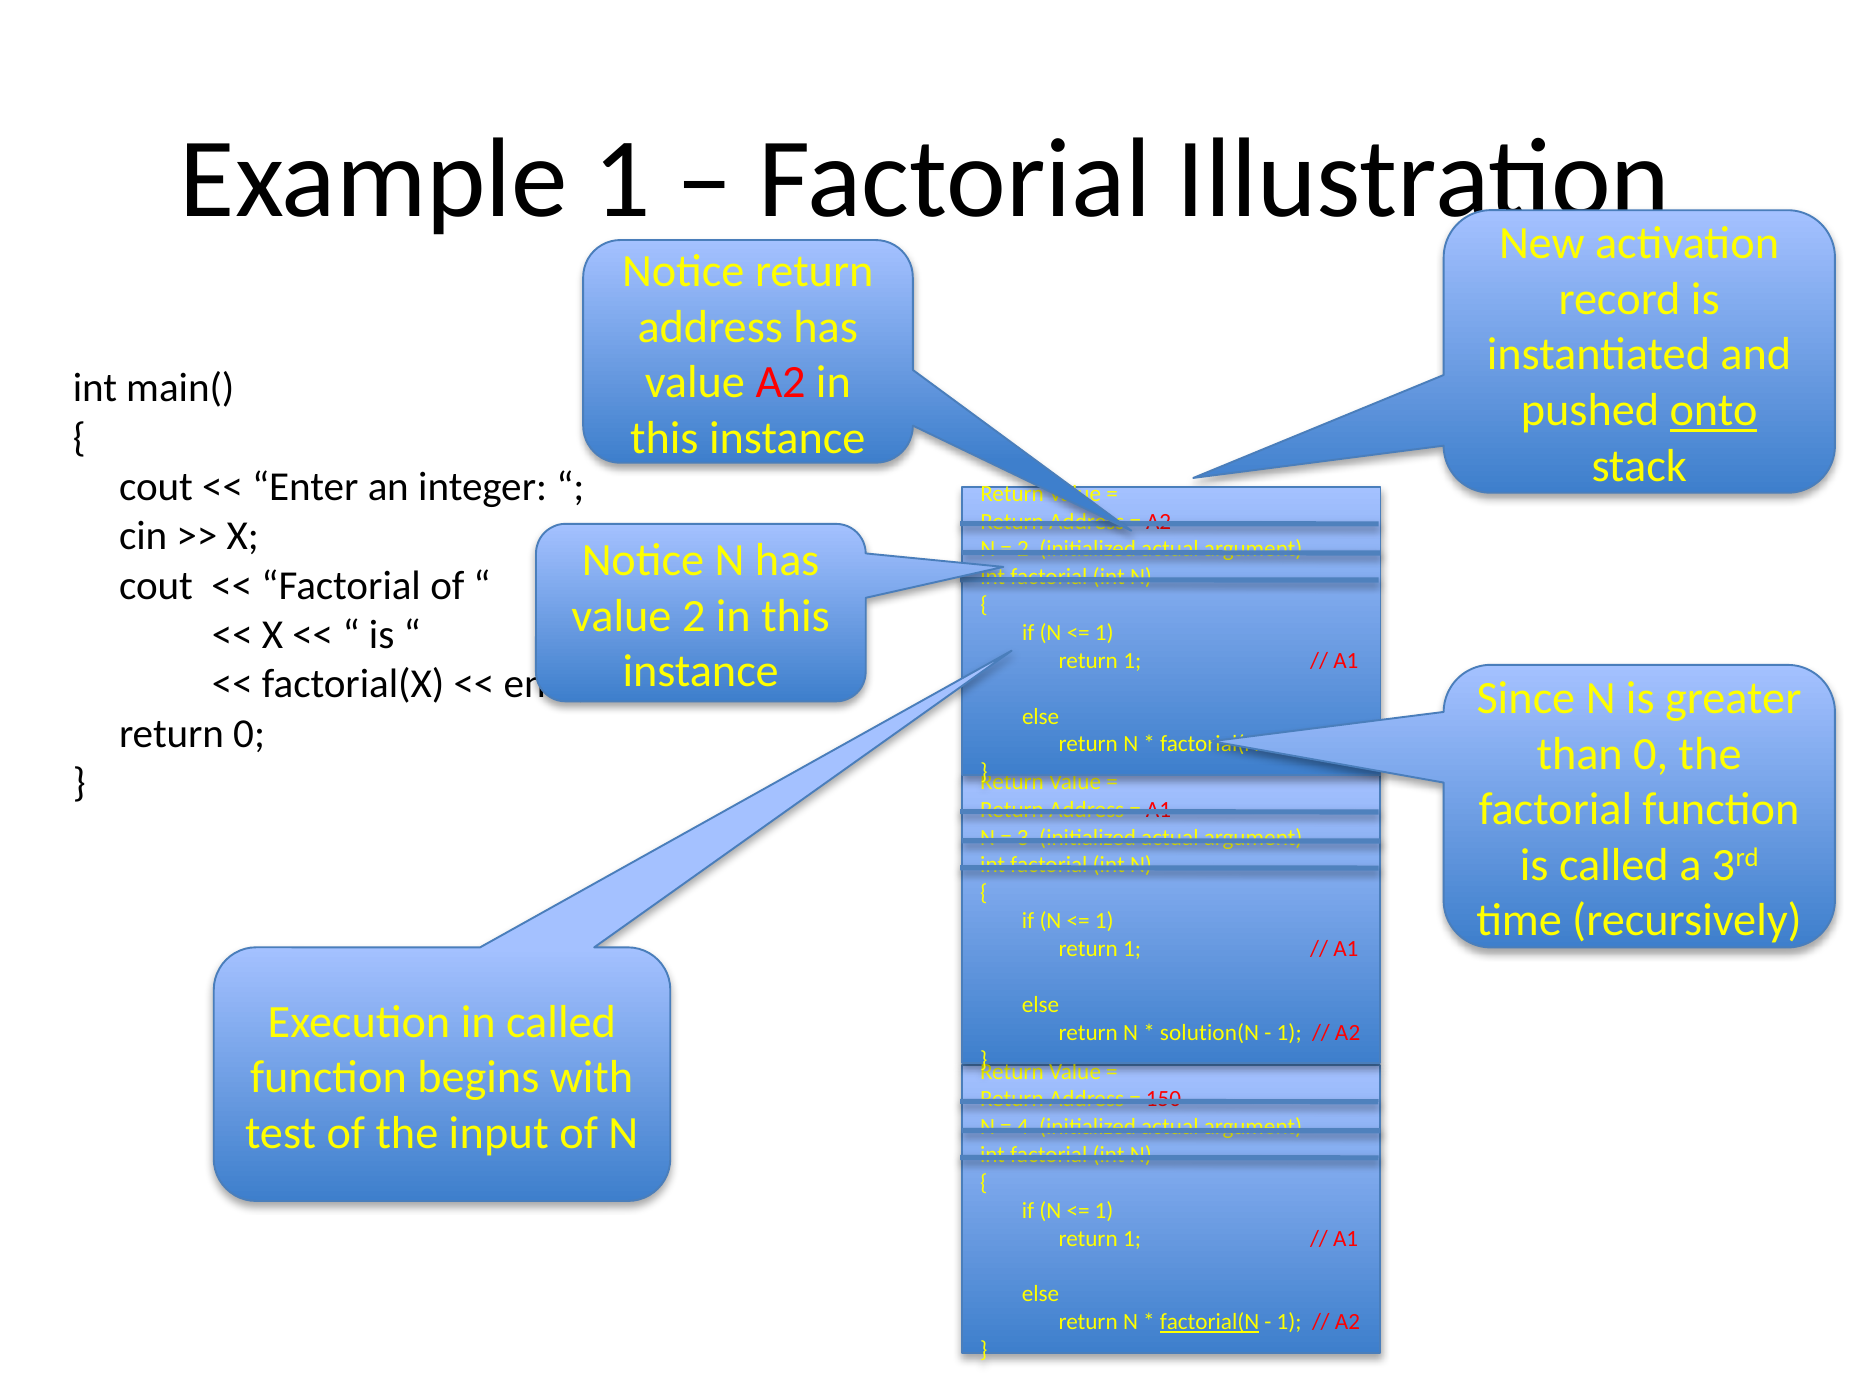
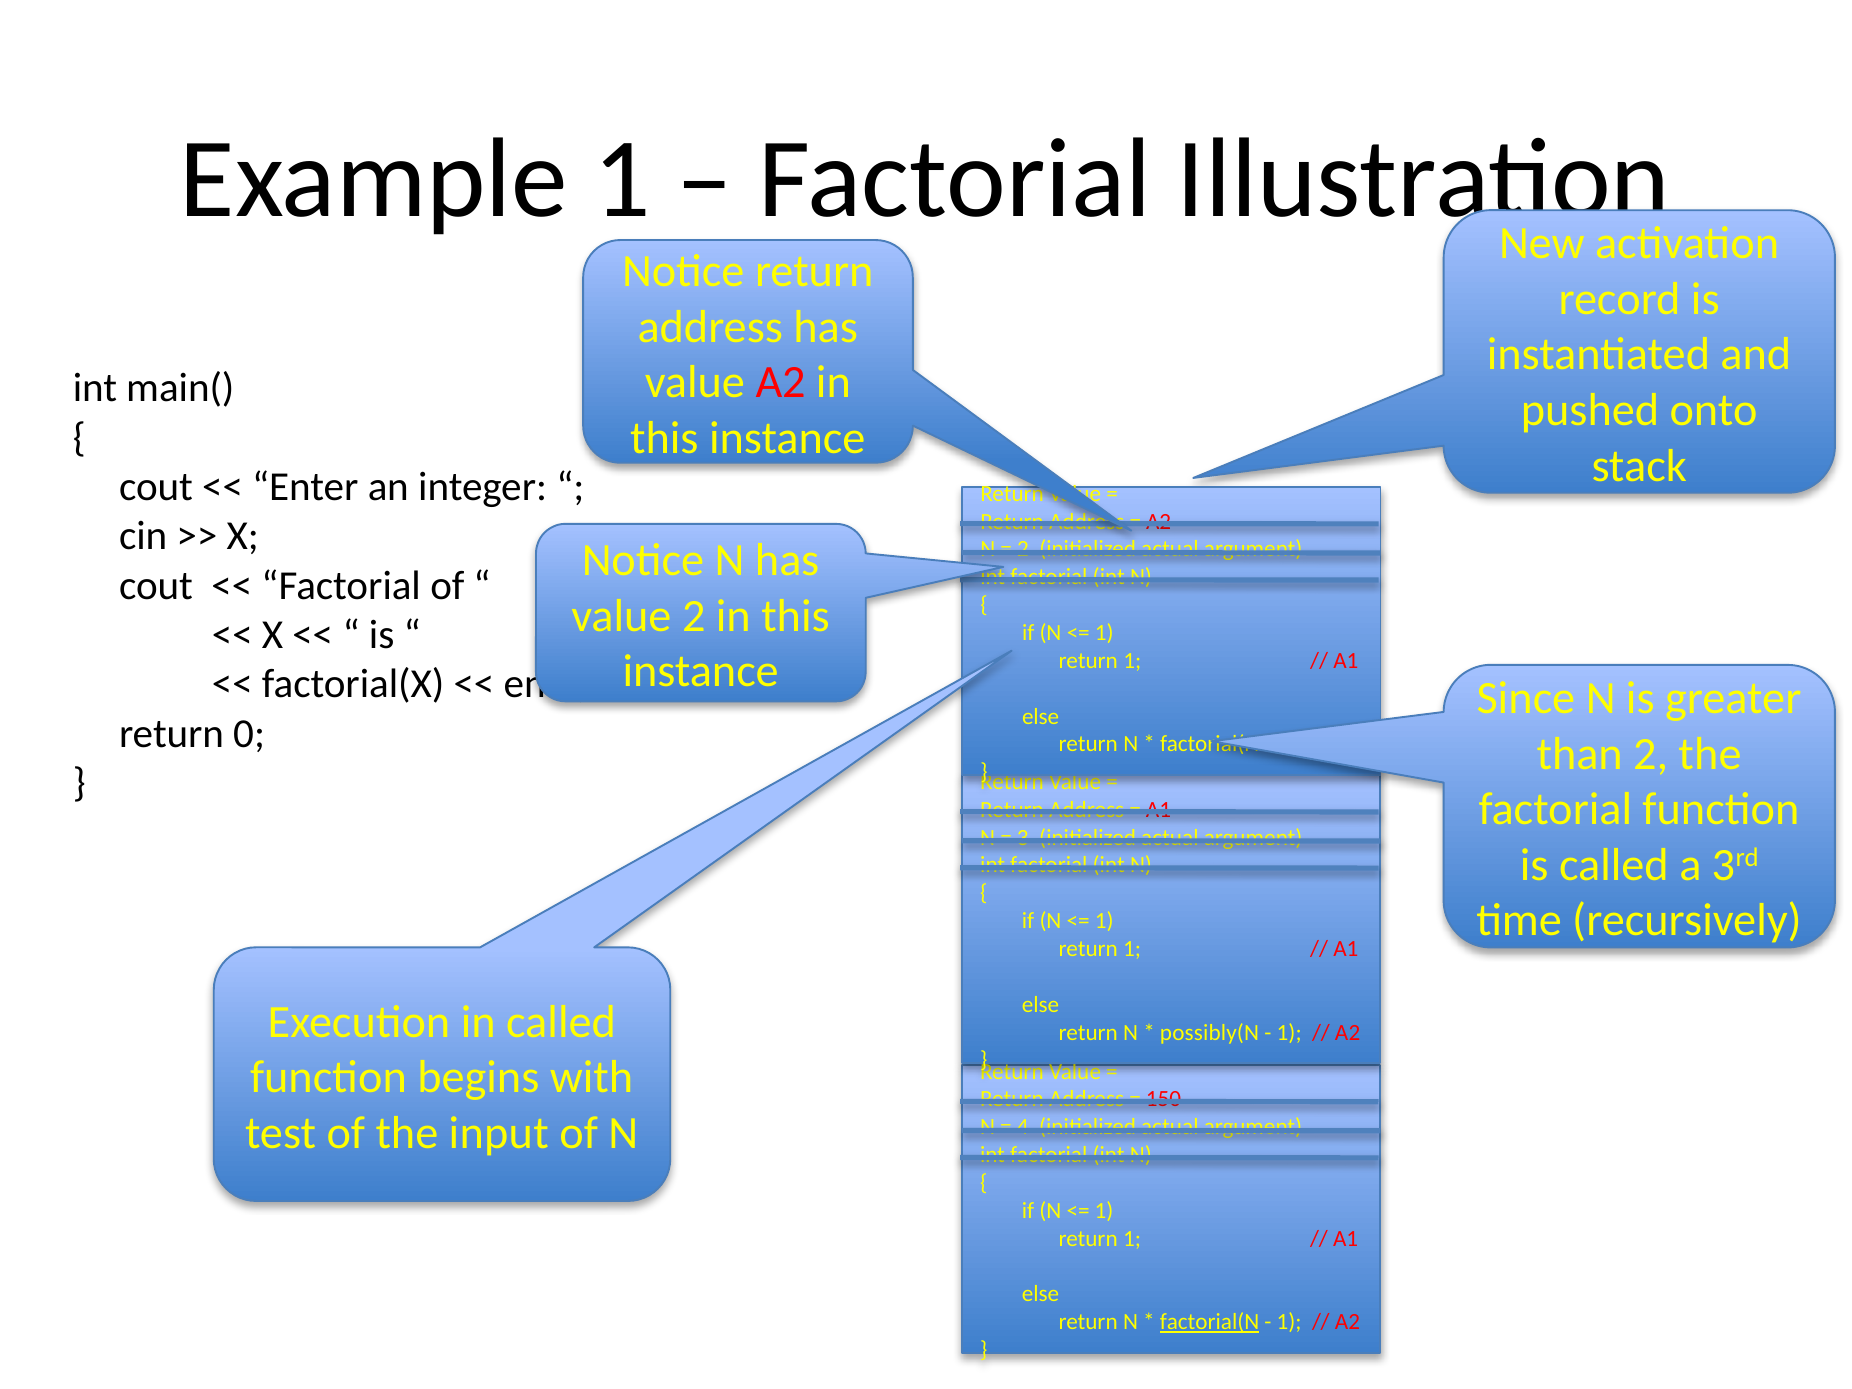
onto underline: present -> none
than 0: 0 -> 2
solution(N: solution(N -> possibly(N
